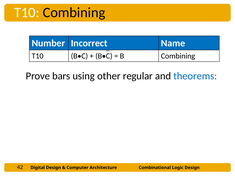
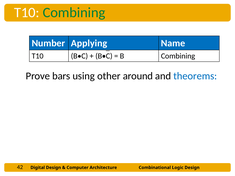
Combining at (74, 13) colour: black -> green
Incorrect: Incorrect -> Applying
regular: regular -> around
